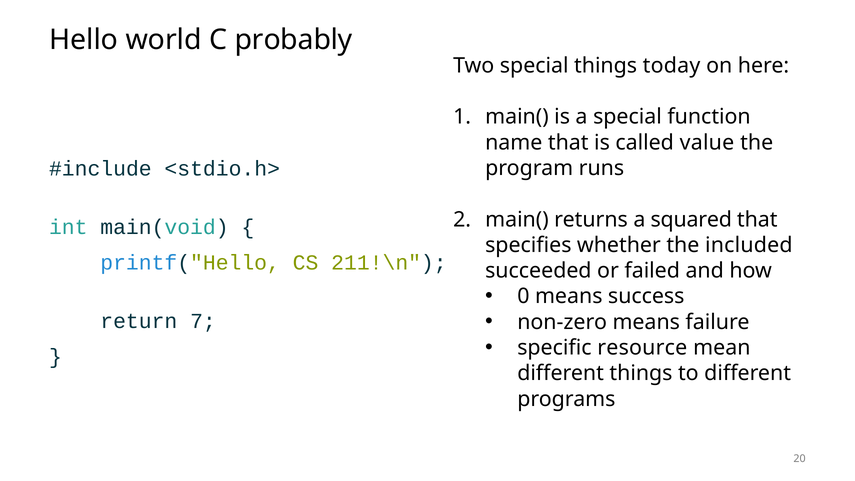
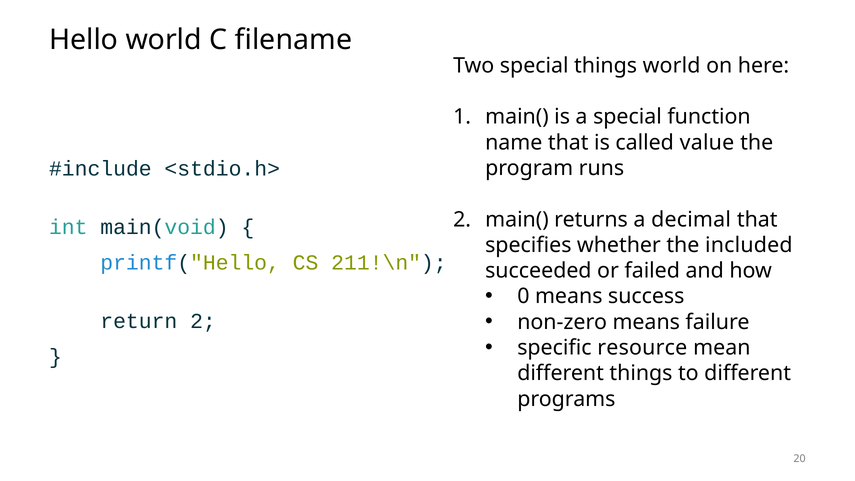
probably: probably -> filename
things today: today -> world
squared: squared -> decimal
return 7: 7 -> 2
